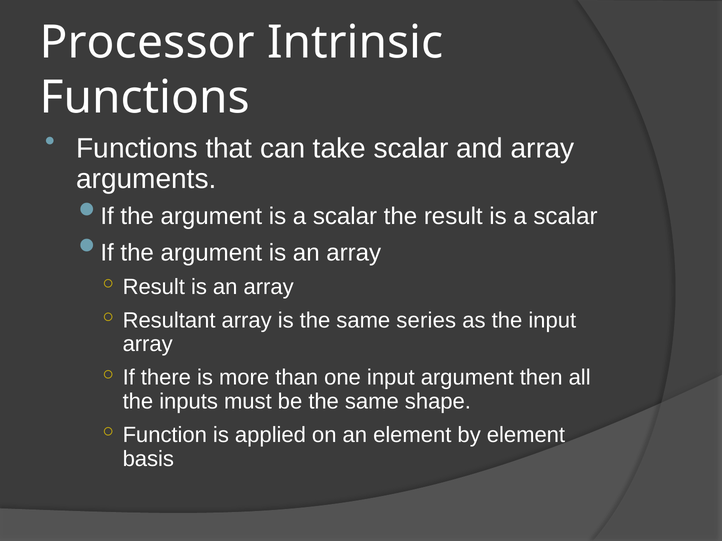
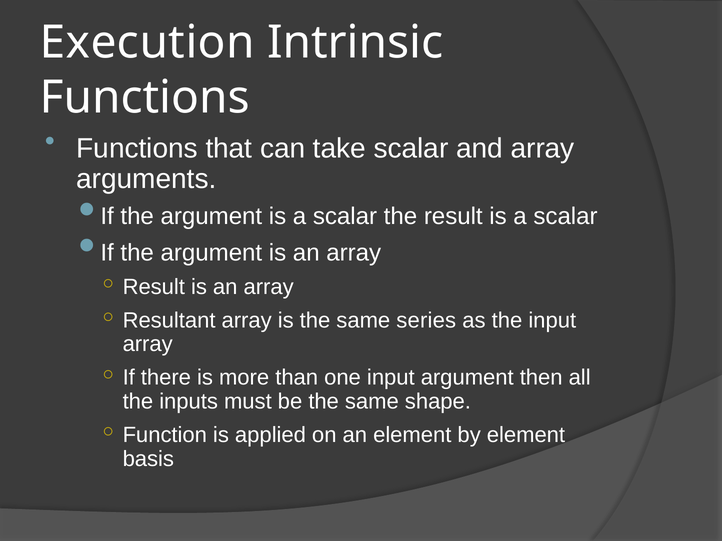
Processor: Processor -> Execution
